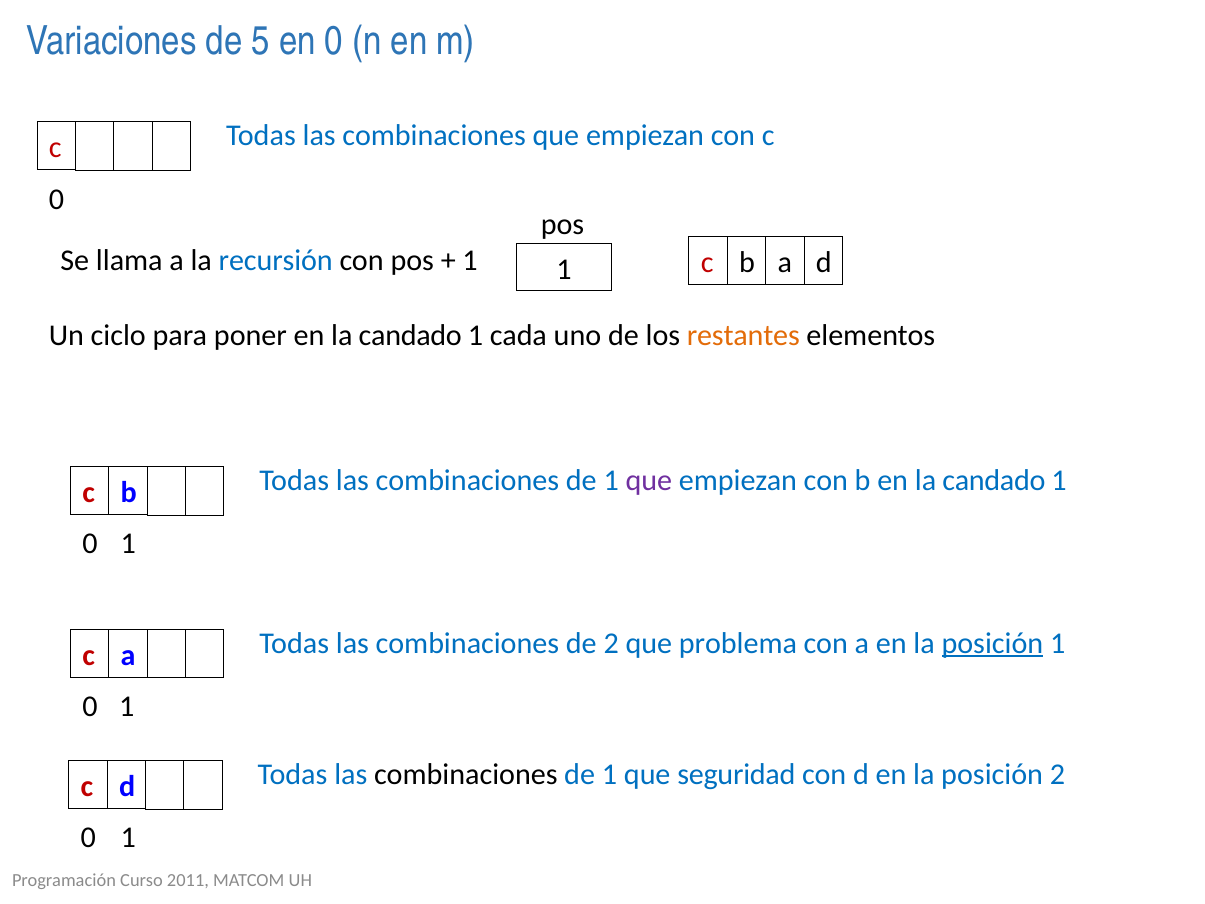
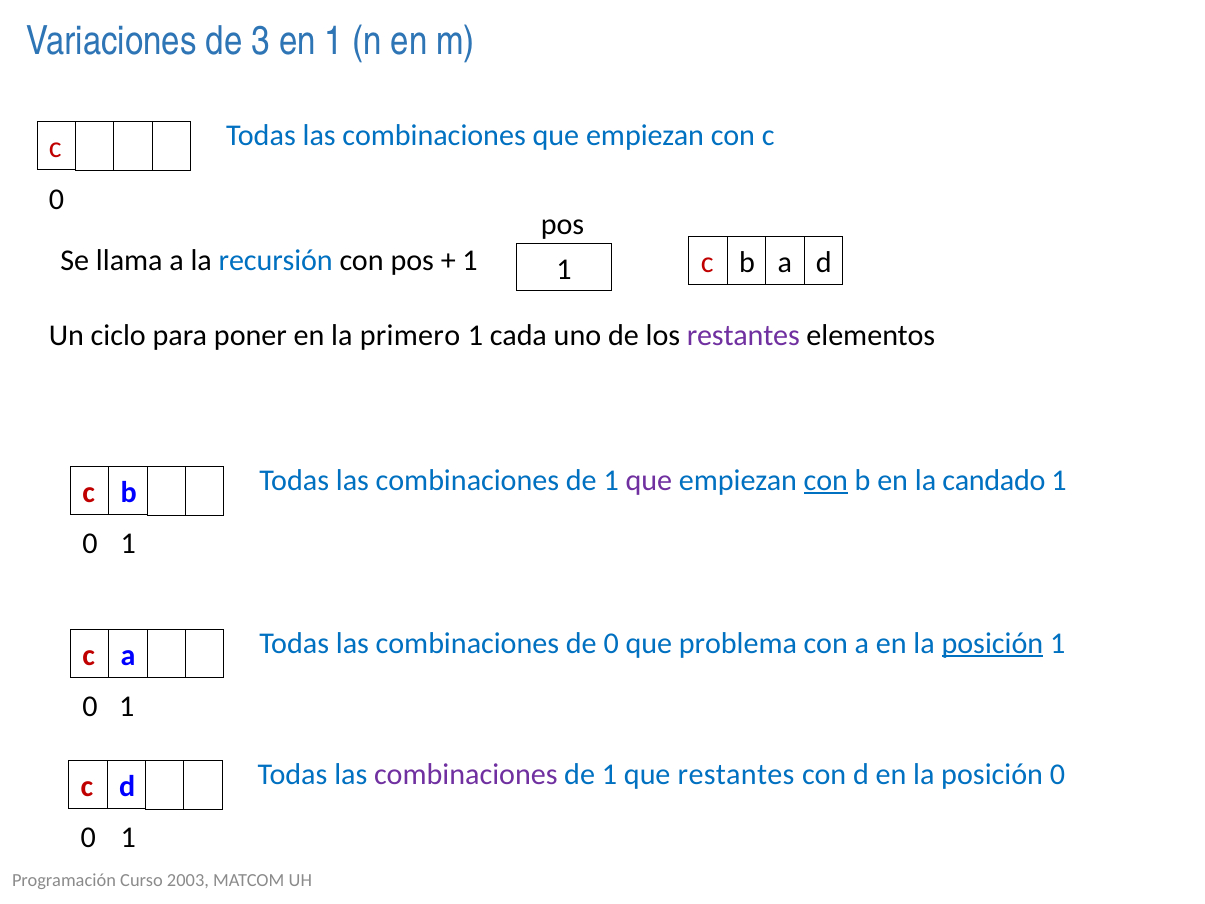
5: 5 -> 3
en 0: 0 -> 1
poner en la candado: candado -> primero
restantes at (743, 336) colour: orange -> purple
con at (826, 480) underline: none -> present
de 2: 2 -> 0
combinaciones at (466, 774) colour: black -> purple
que seguridad: seguridad -> restantes
posición 2: 2 -> 0
2011: 2011 -> 2003
